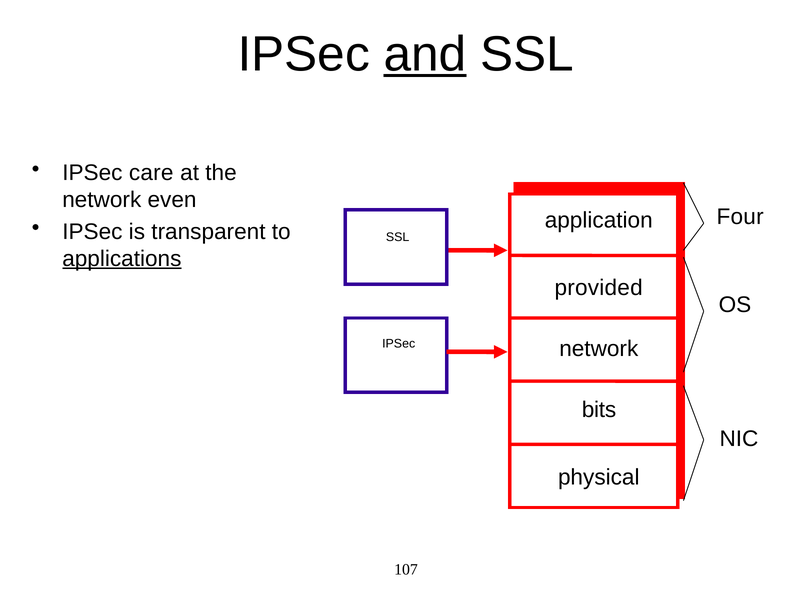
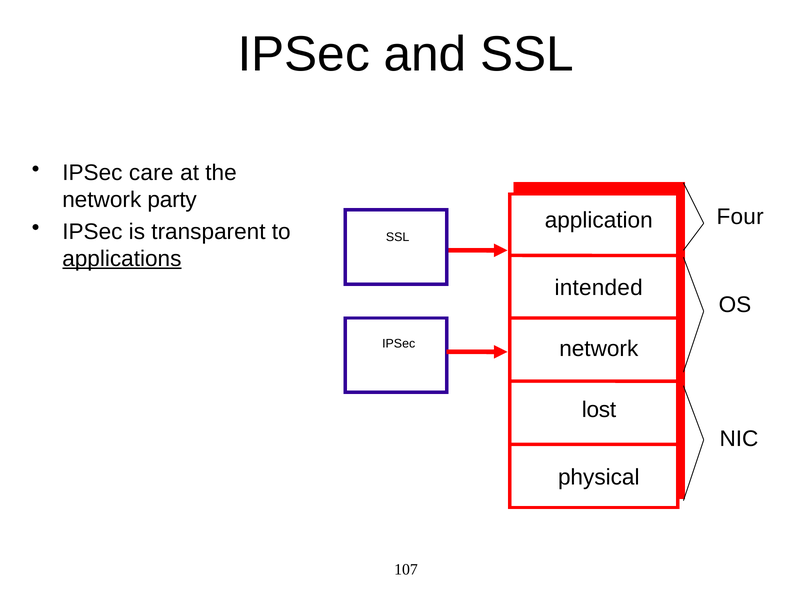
and underline: present -> none
even: even -> party
provided: provided -> intended
bits: bits -> lost
